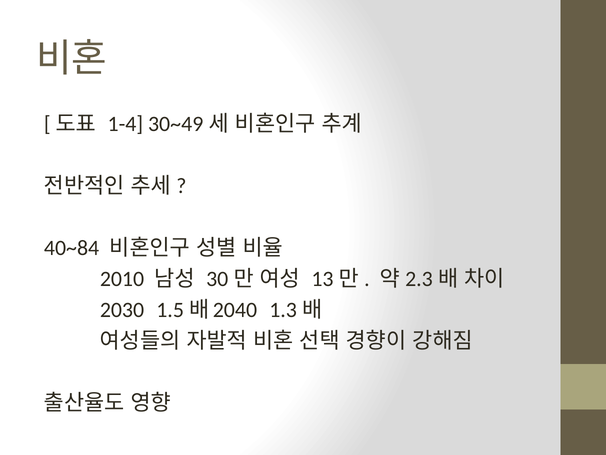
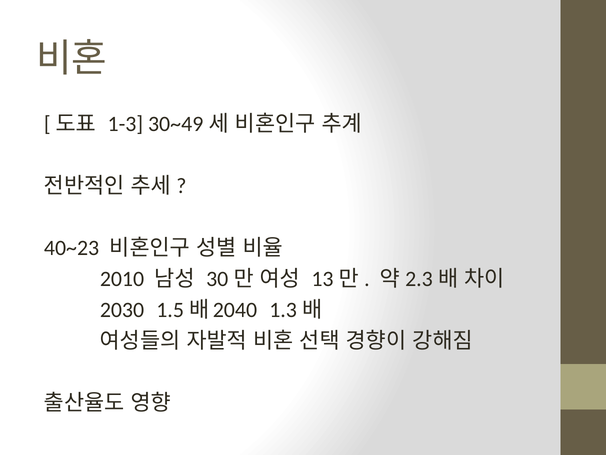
1-4: 1-4 -> 1-3
40~84: 40~84 -> 40~23
